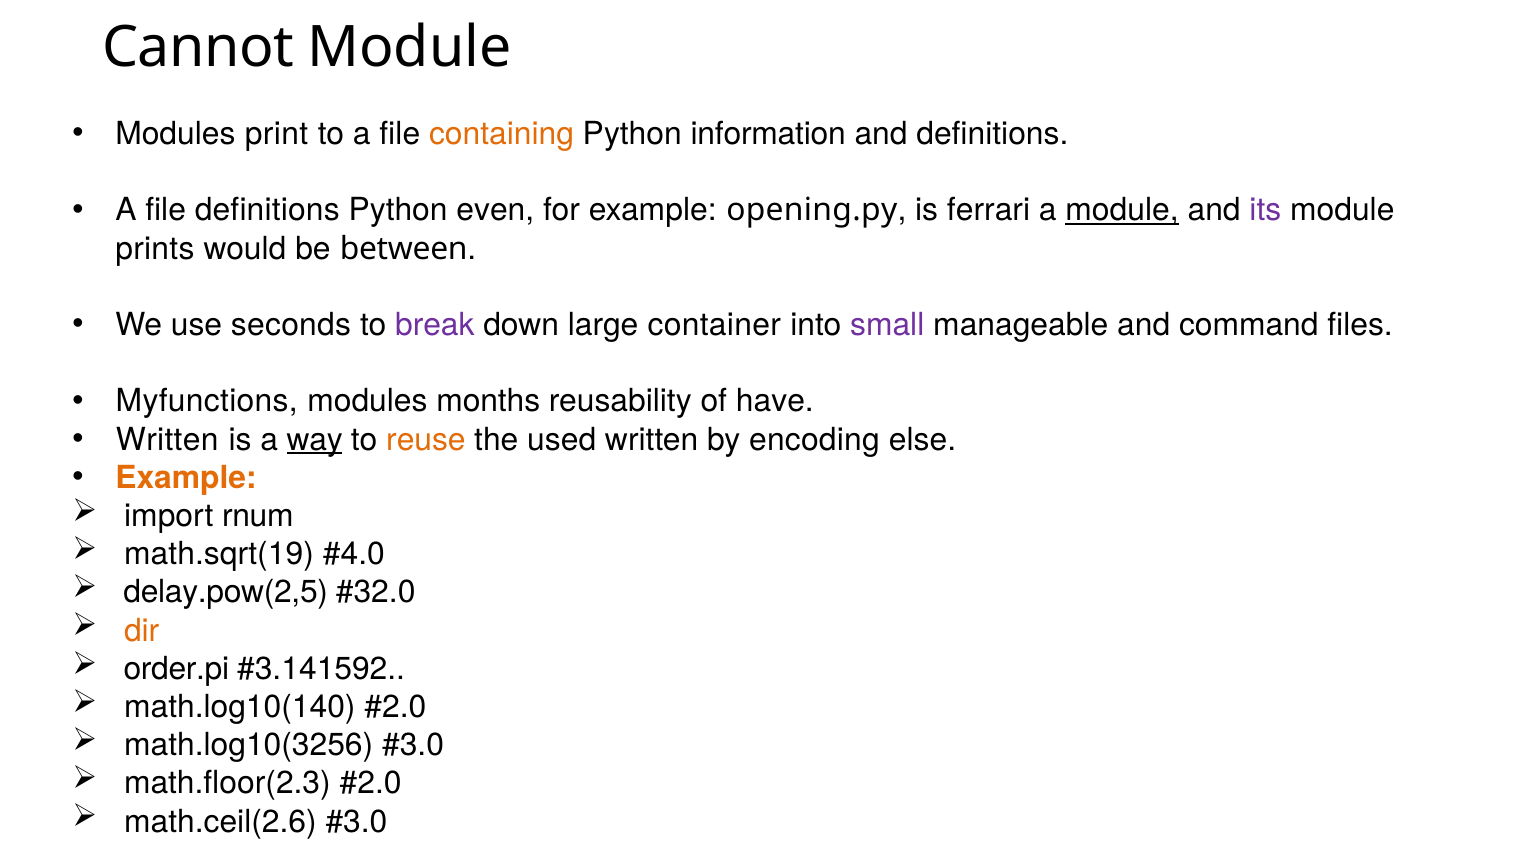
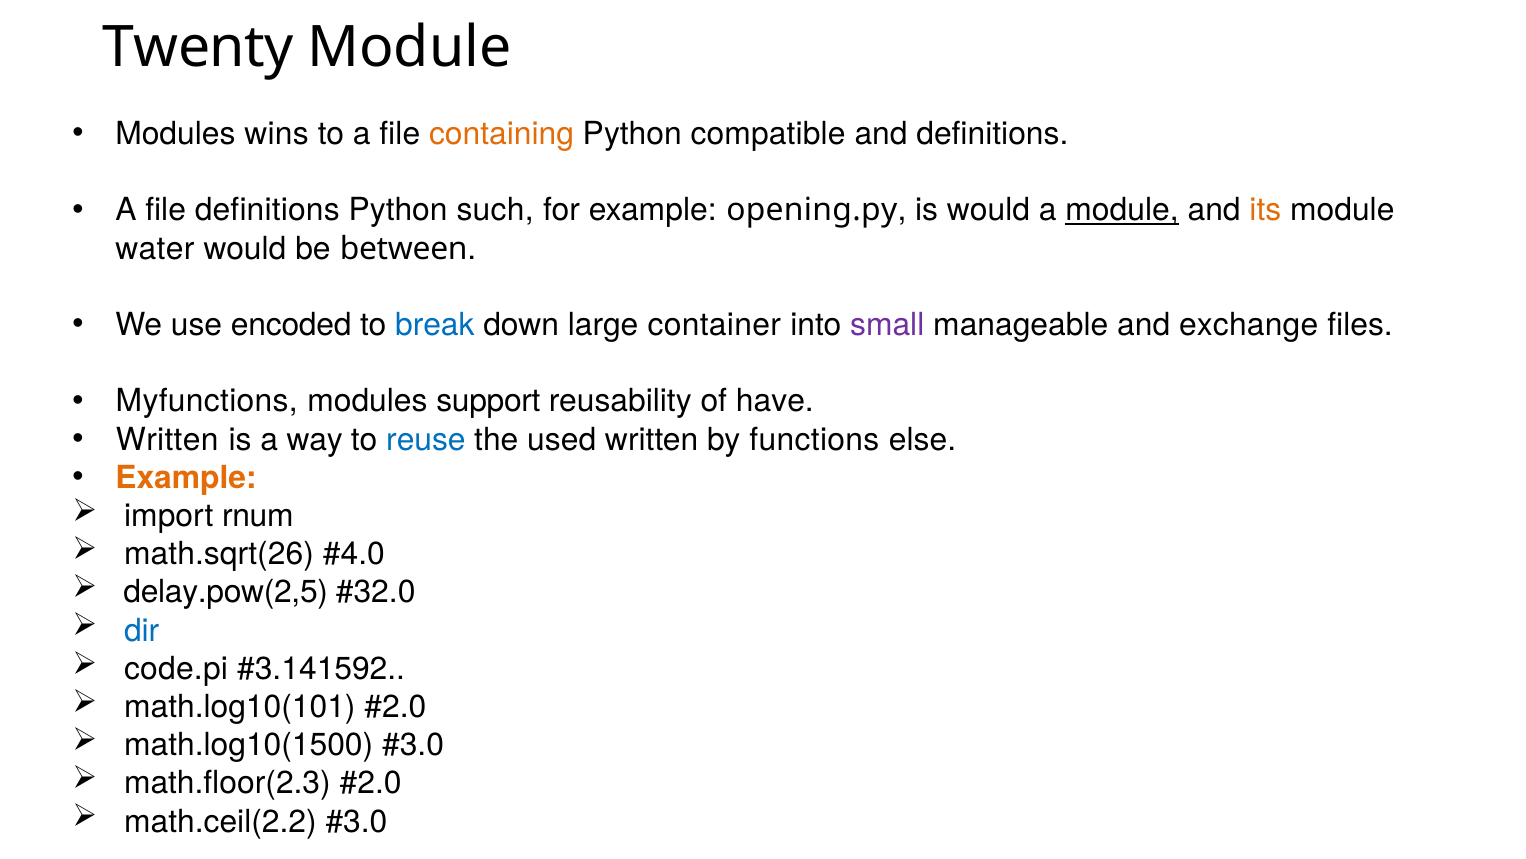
Cannot: Cannot -> Twenty
print: print -> wins
information: information -> compatible
even: even -> such
is ferrari: ferrari -> would
its colour: purple -> orange
prints: prints -> water
seconds: seconds -> encoded
break colour: purple -> blue
command: command -> exchange
months: months -> support
way underline: present -> none
reuse colour: orange -> blue
encoding: encoding -> functions
math.sqrt(19: math.sqrt(19 -> math.sqrt(26
dir colour: orange -> blue
order.pi: order.pi -> code.pi
math.log10(140: math.log10(140 -> math.log10(101
math.log10(3256: math.log10(3256 -> math.log10(1500
math.ceil(2.6: math.ceil(2.6 -> math.ceil(2.2
